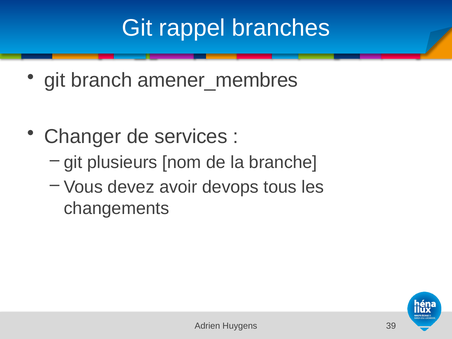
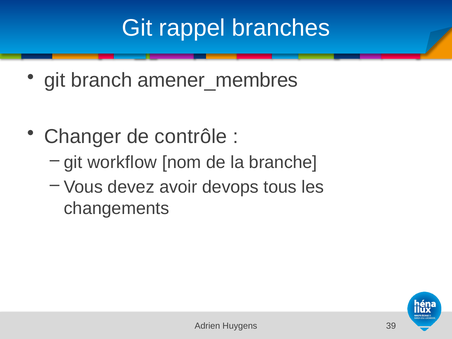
services: services -> contrôle
plusieurs: plusieurs -> workflow
